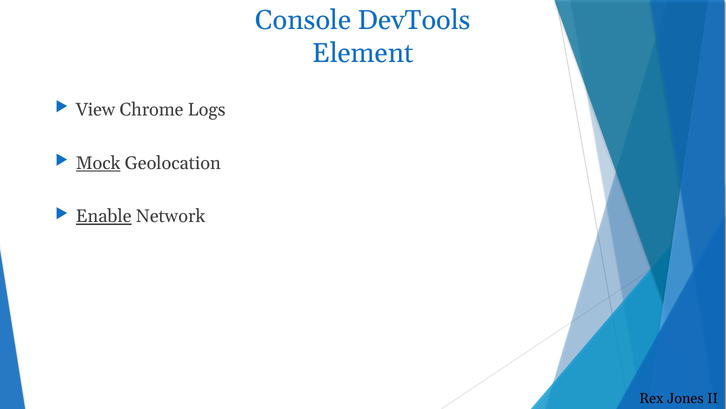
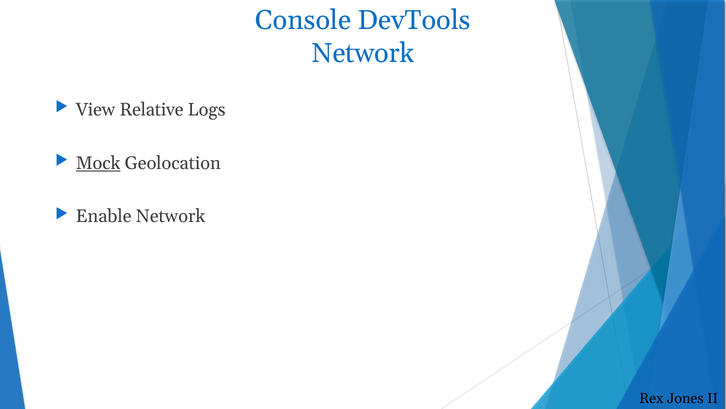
Element at (363, 53): Element -> Network
Chrome: Chrome -> Relative
Enable underline: present -> none
